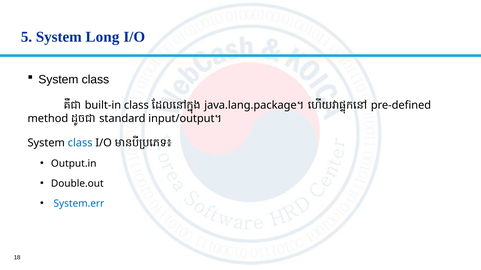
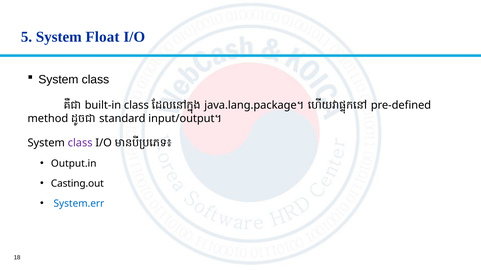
Long: Long -> Float
class at (80, 143) colour: blue -> purple
Double.out: Double.out -> Casting.out
